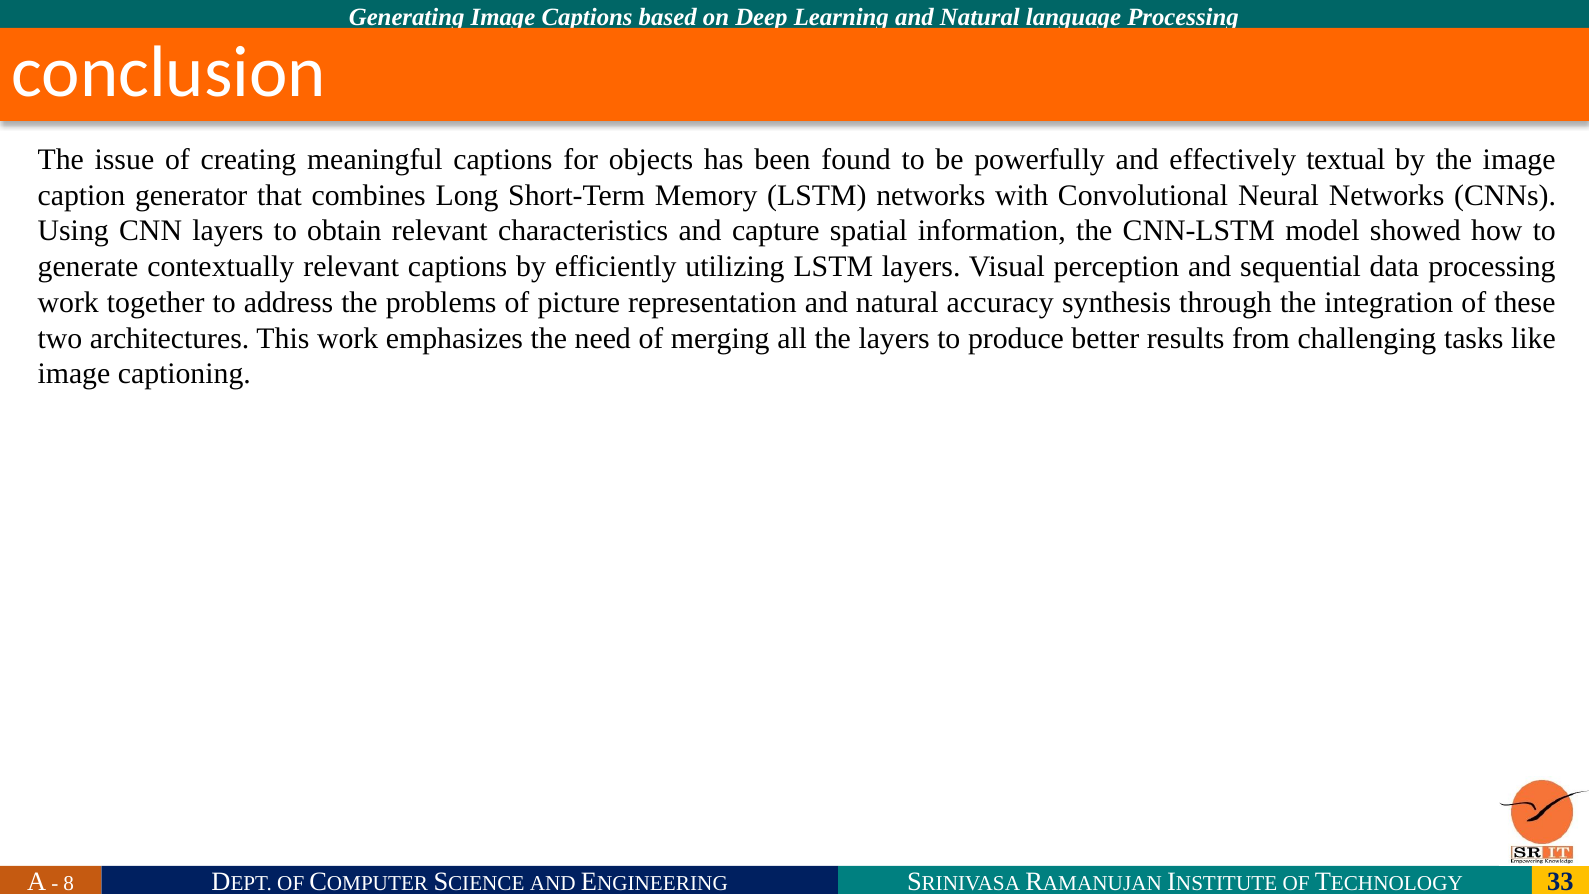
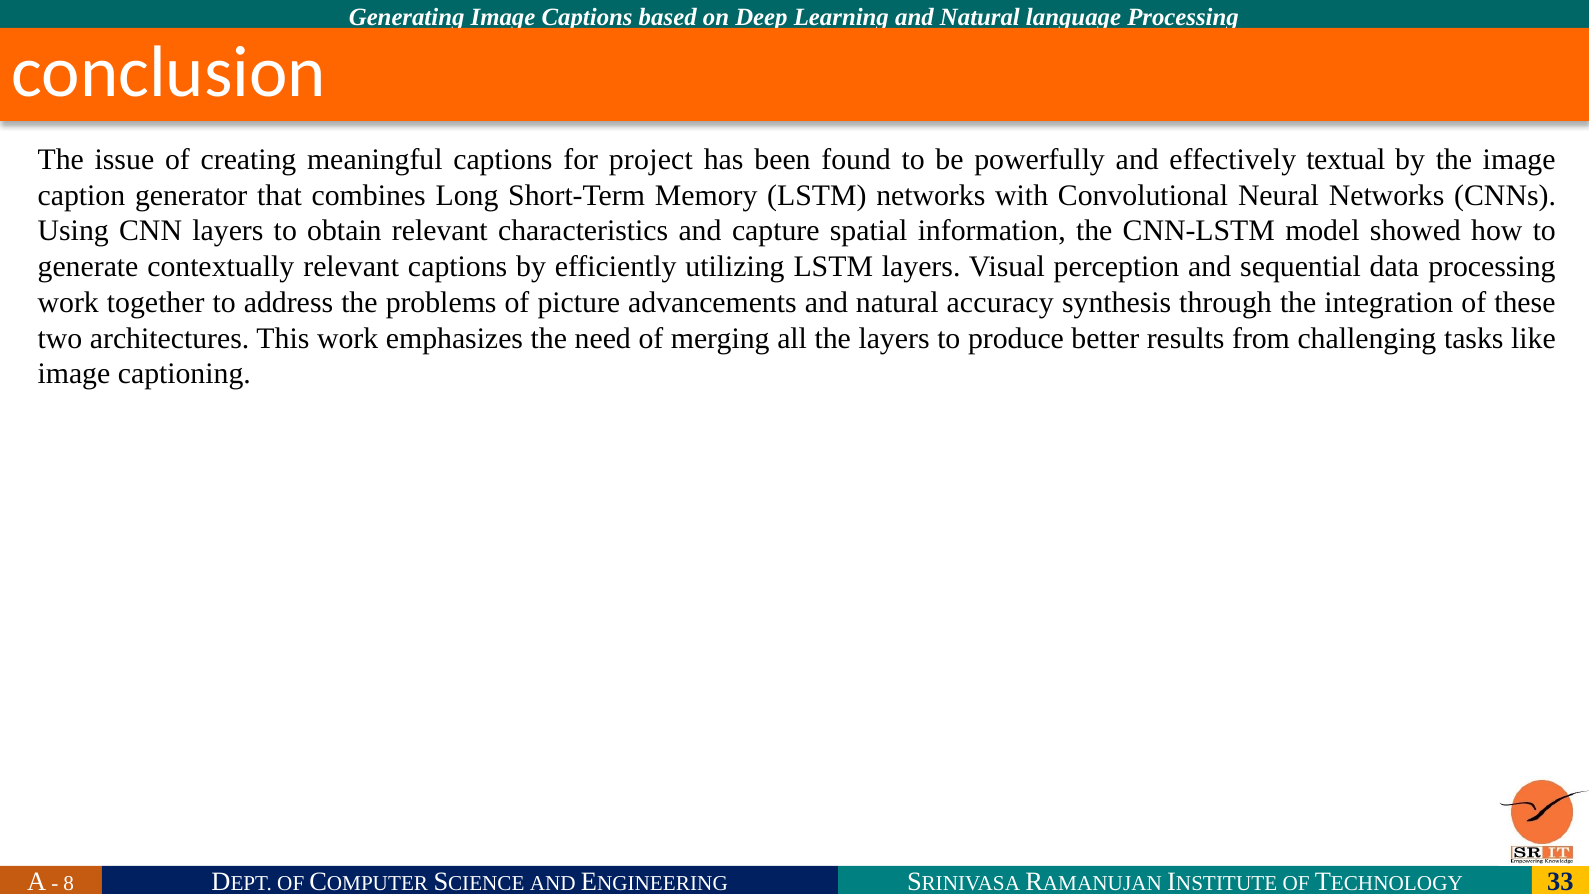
objects: objects -> project
representation: representation -> advancements
